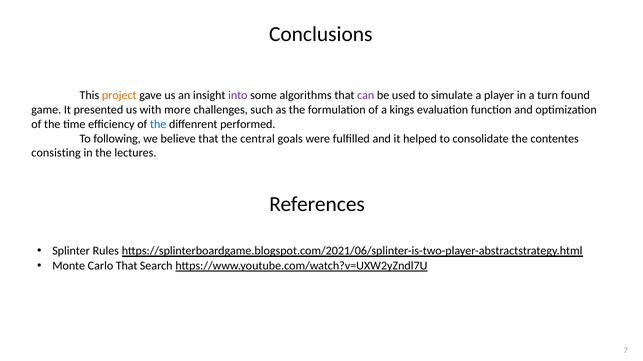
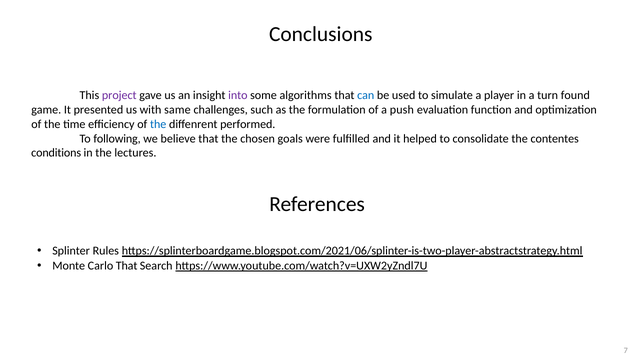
project colour: orange -> purple
can colour: purple -> blue
more: more -> same
kings: kings -> push
central: central -> chosen
consisting: consisting -> conditions
